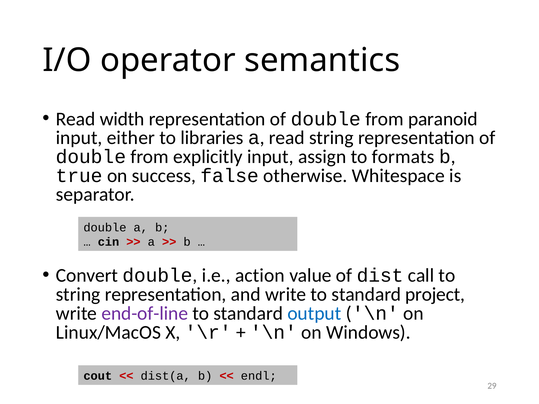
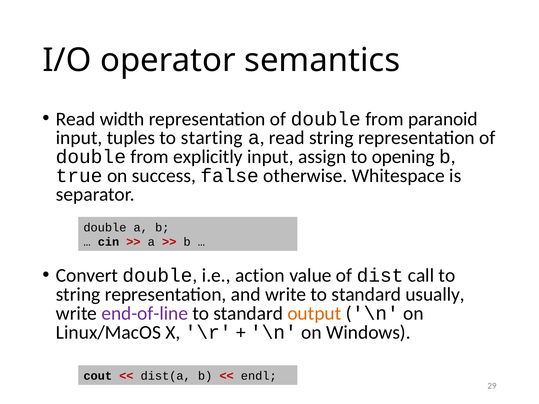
either: either -> tuples
libraries: libraries -> starting
formats: formats -> opening
project: project -> usually
output colour: blue -> orange
